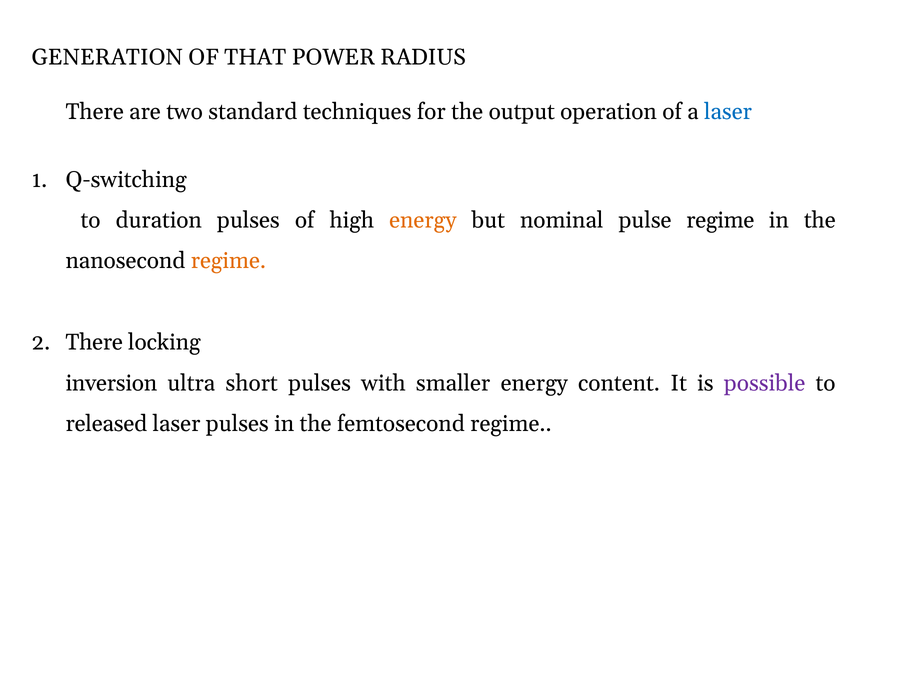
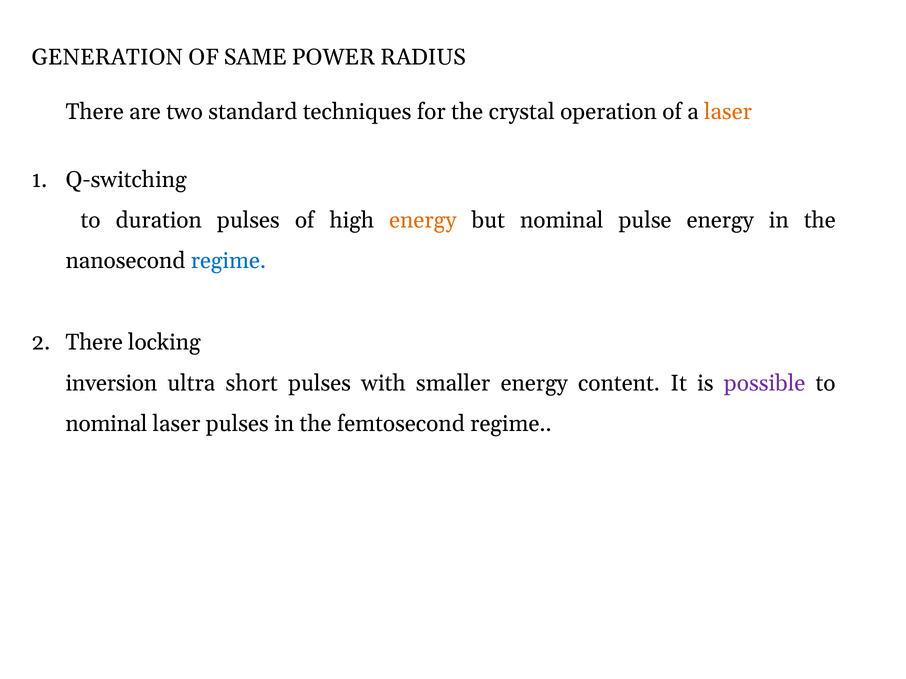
THAT: THAT -> SAME
output: output -> crystal
laser at (728, 112) colour: blue -> orange
pulse regime: regime -> energy
regime at (228, 261) colour: orange -> blue
released at (106, 424): released -> nominal
